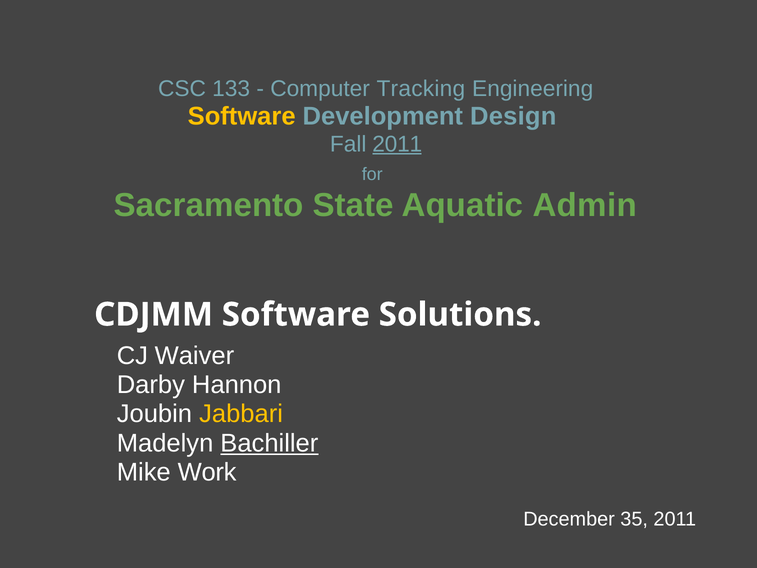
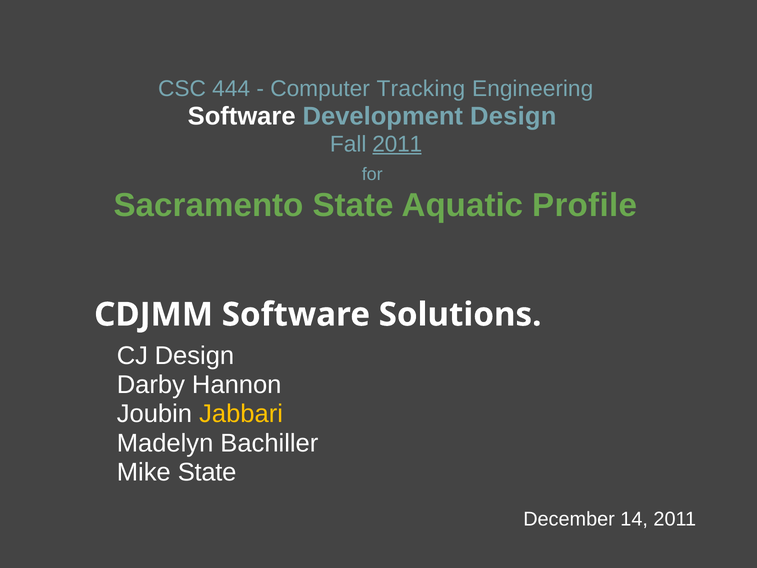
133: 133 -> 444
Software at (242, 116) colour: yellow -> white
Admin: Admin -> Profile
CJ Waiver: Waiver -> Design
Bachiller underline: present -> none
Mike Work: Work -> State
35: 35 -> 14
